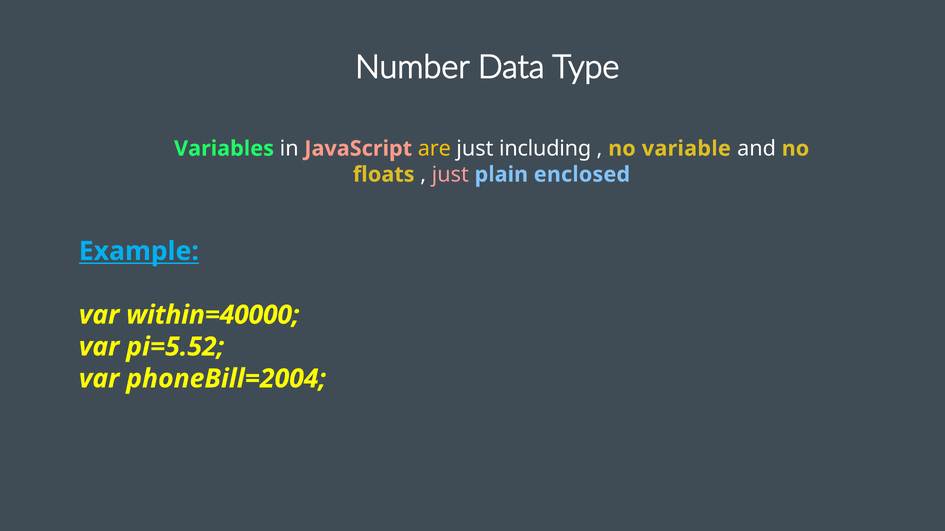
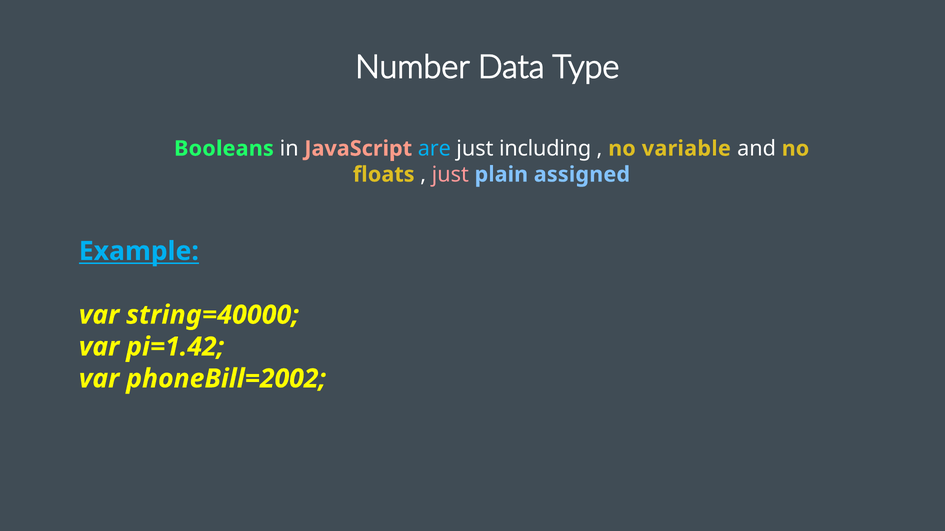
Variables: Variables -> Booleans
are colour: yellow -> light blue
enclosed: enclosed -> assigned
within=40000: within=40000 -> string=40000
pi=5.52: pi=5.52 -> pi=1.42
phoneBill=2004: phoneBill=2004 -> phoneBill=2002
